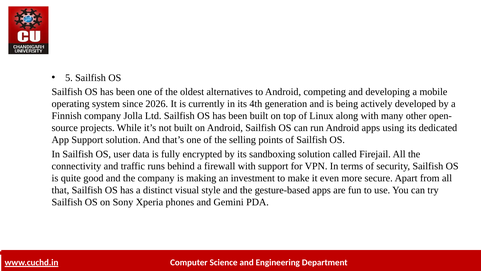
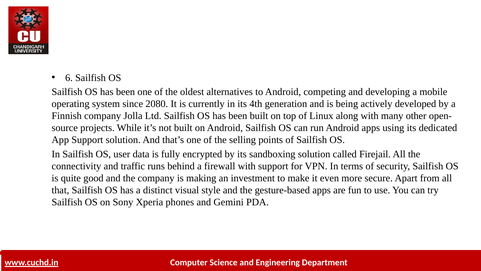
5: 5 -> 6
2026: 2026 -> 2080
